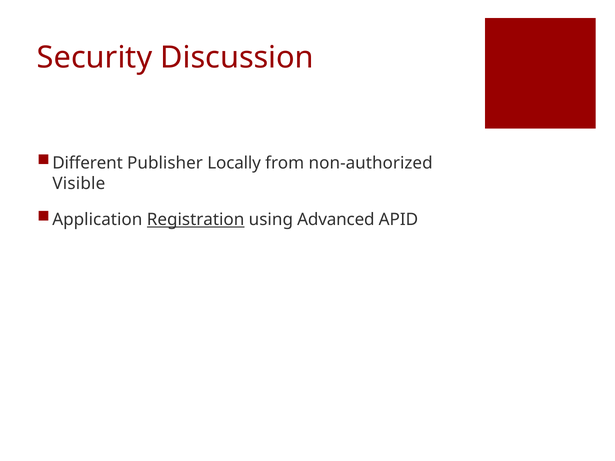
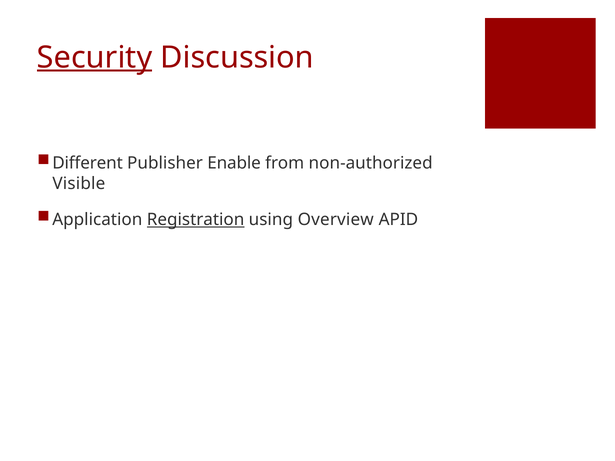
Security underline: none -> present
Locally: Locally -> Enable
Advanced: Advanced -> Overview
